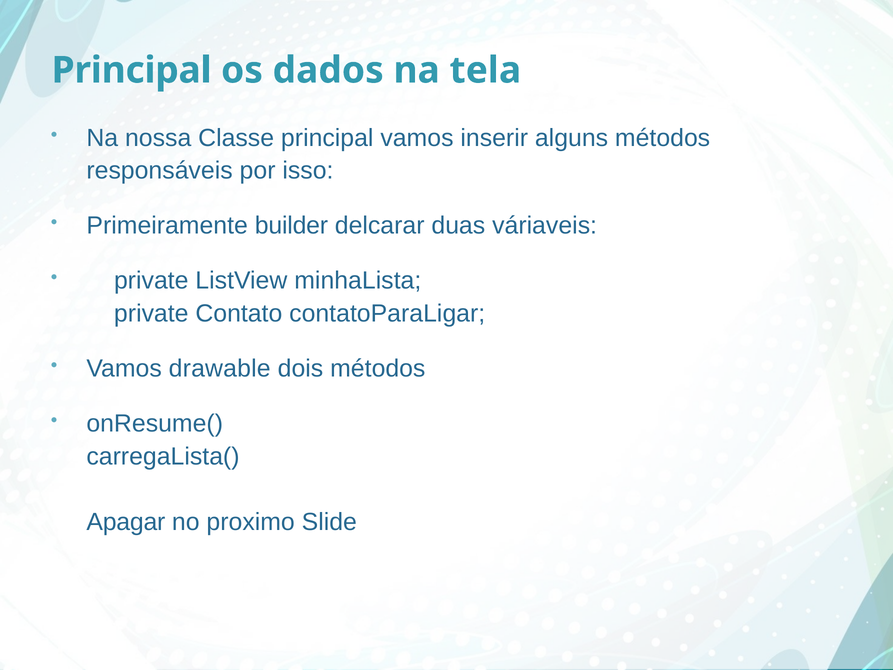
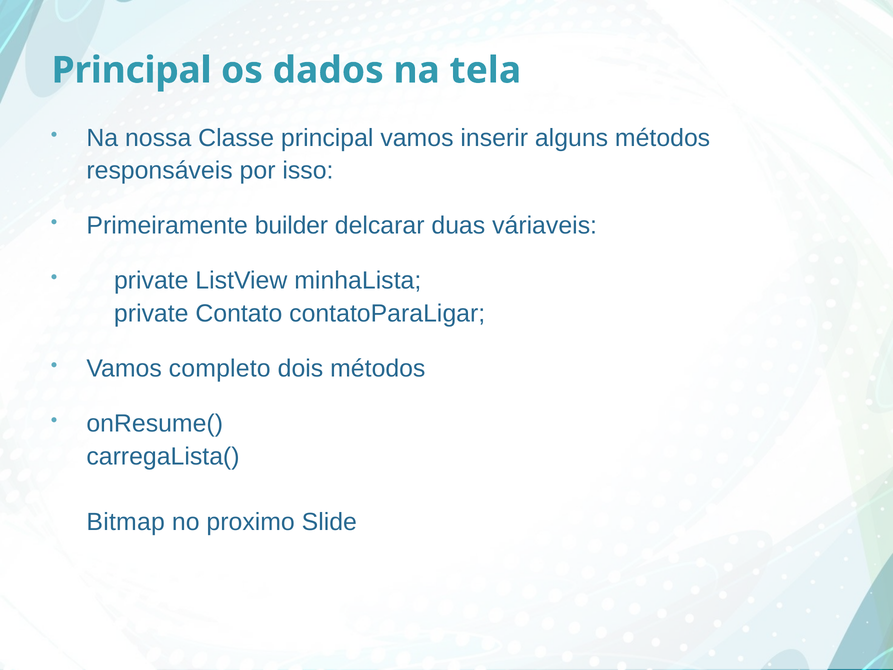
drawable: drawable -> completo
Apagar: Apagar -> Bitmap
